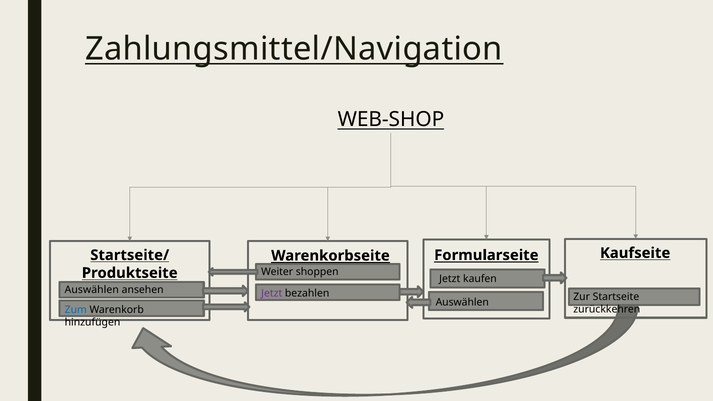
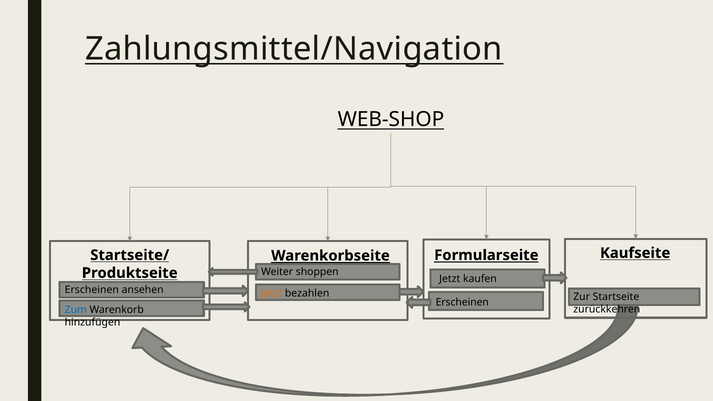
Auswählen at (92, 290): Auswählen -> Erscheinen
Jetzt at (272, 294) colour: purple -> orange
Auswählen at (462, 302): Auswählen -> Erscheinen
